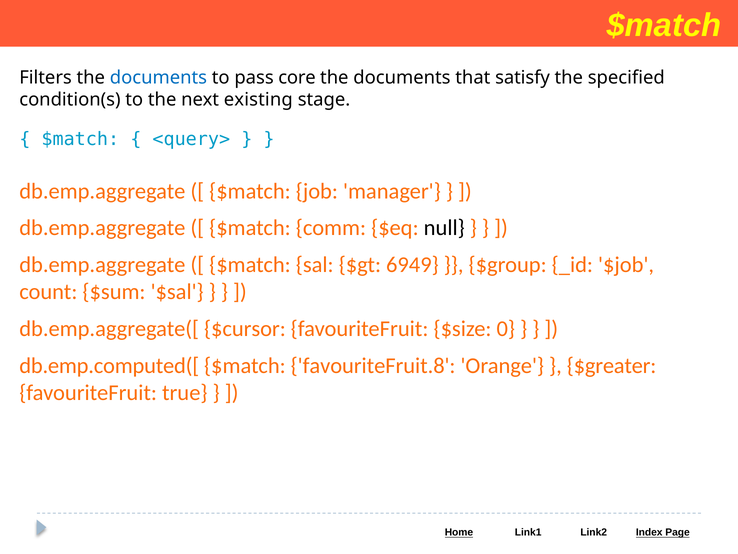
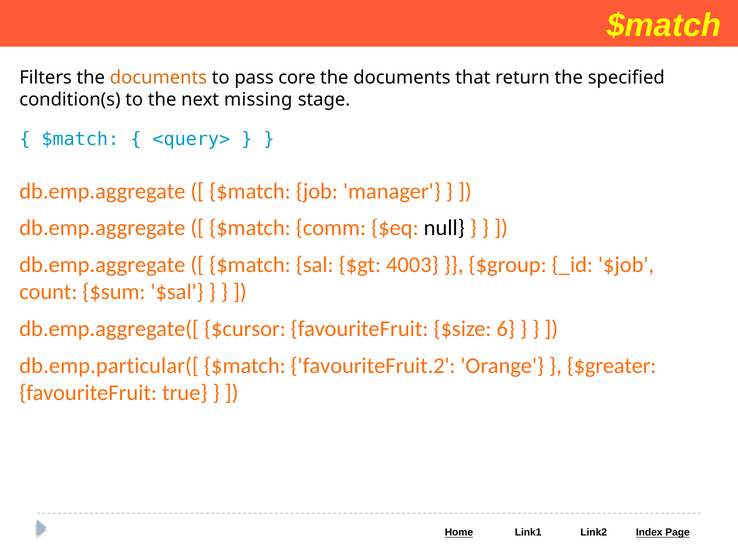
documents at (158, 77) colour: blue -> orange
satisfy: satisfy -> return
existing: existing -> missing
6949: 6949 -> 4003
0: 0 -> 6
db.emp.computed([: db.emp.computed([ -> db.emp.particular([
favouriteFruit.8: favouriteFruit.8 -> favouriteFruit.2
